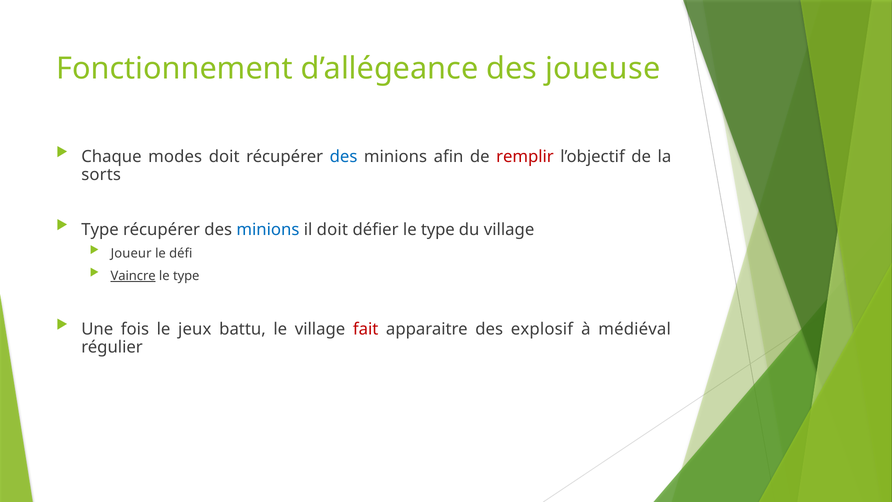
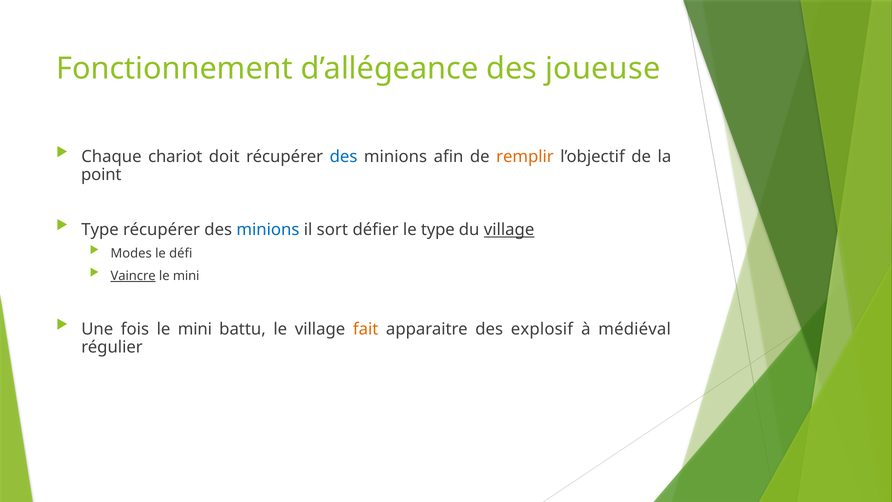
modes: modes -> chariot
remplir colour: red -> orange
sorts: sorts -> point
il doit: doit -> sort
village at (509, 229) underline: none -> present
Joueur: Joueur -> Modes
type at (186, 276): type -> mini
fois le jeux: jeux -> mini
fait colour: red -> orange
